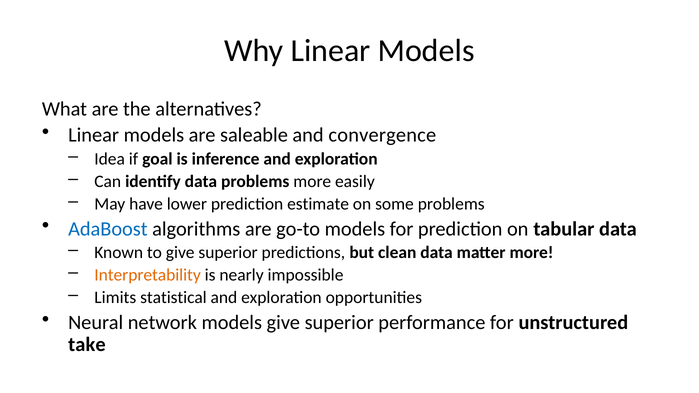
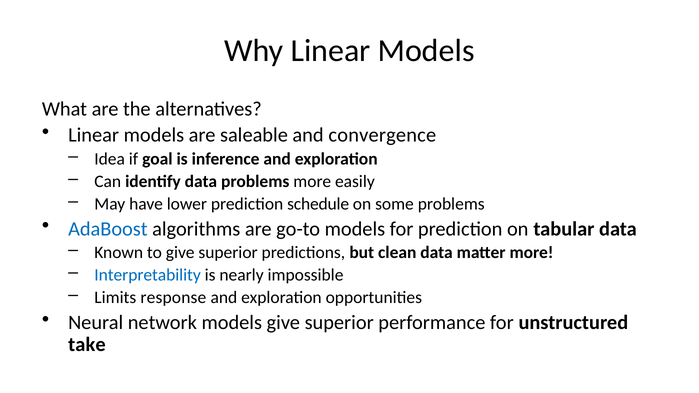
estimate: estimate -> schedule
Interpretability colour: orange -> blue
statistical: statistical -> response
